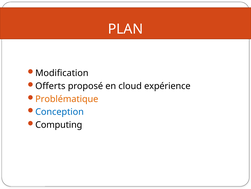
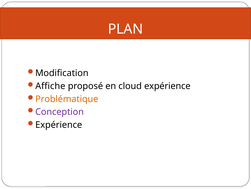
Offerts: Offerts -> Affiche
Conception colour: blue -> purple
Computing at (59, 124): Computing -> Expérience
